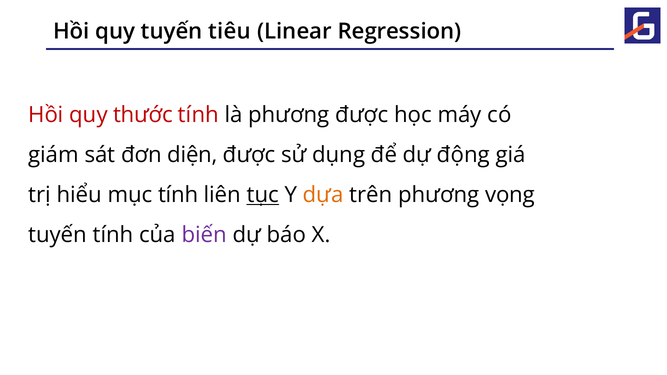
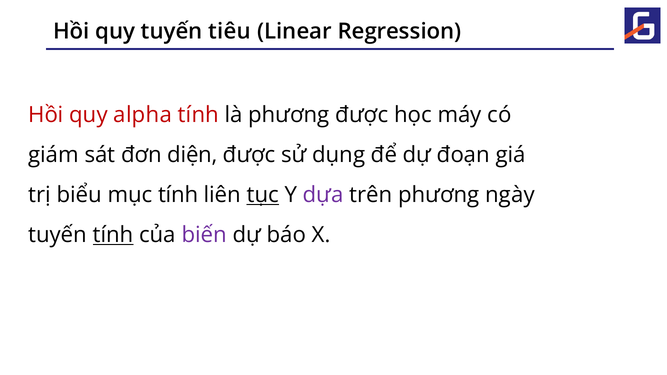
thước: thước -> alpha
động: động -> đoạn
hiểu: hiểu -> biểu
dựa colour: orange -> purple
vọng: vọng -> ngày
tính at (113, 235) underline: none -> present
